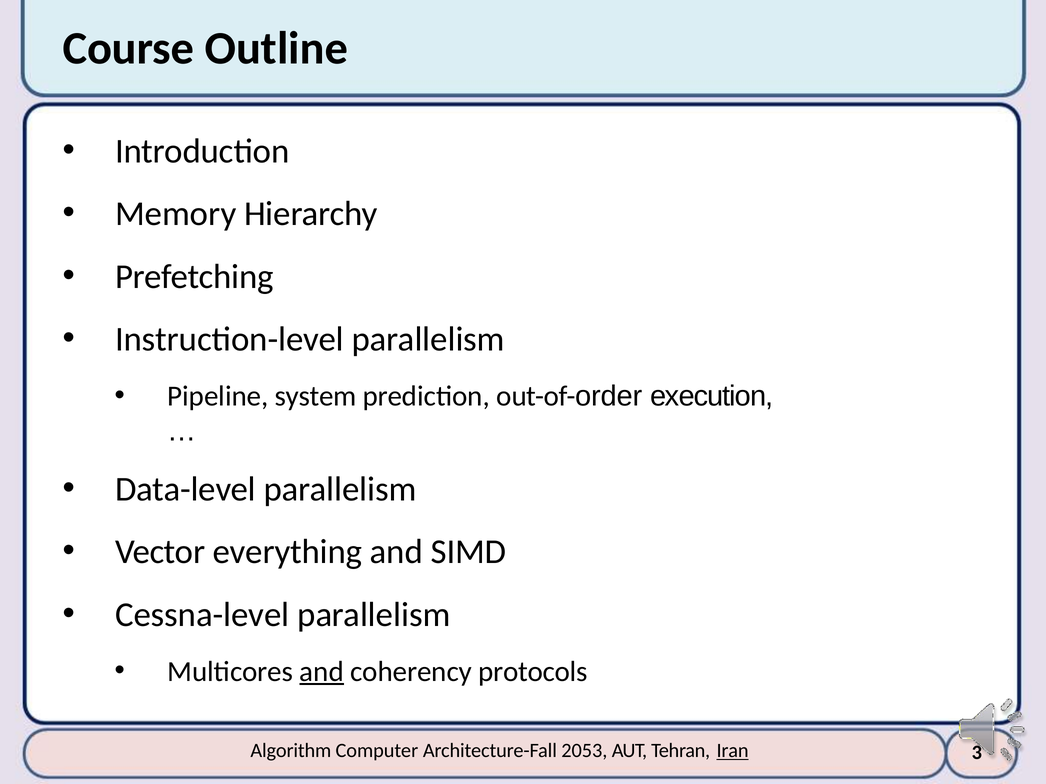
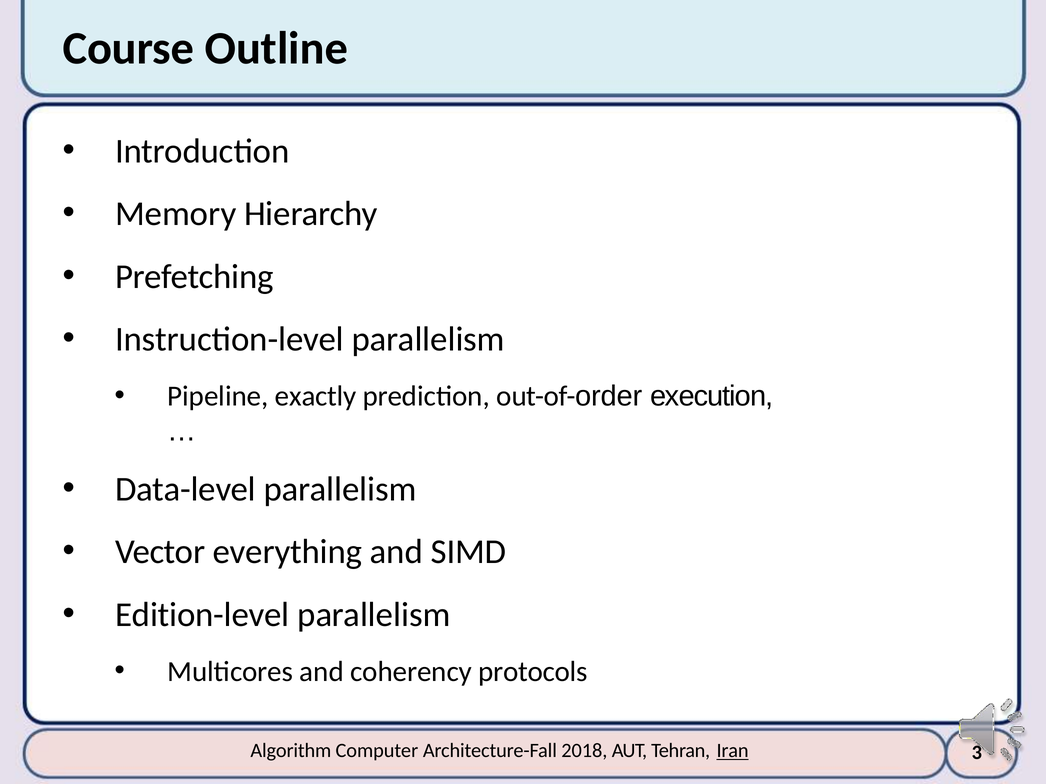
system: system -> exactly
Cessna-level: Cessna-level -> Edition-level
and at (322, 672) underline: present -> none
2053: 2053 -> 2018
